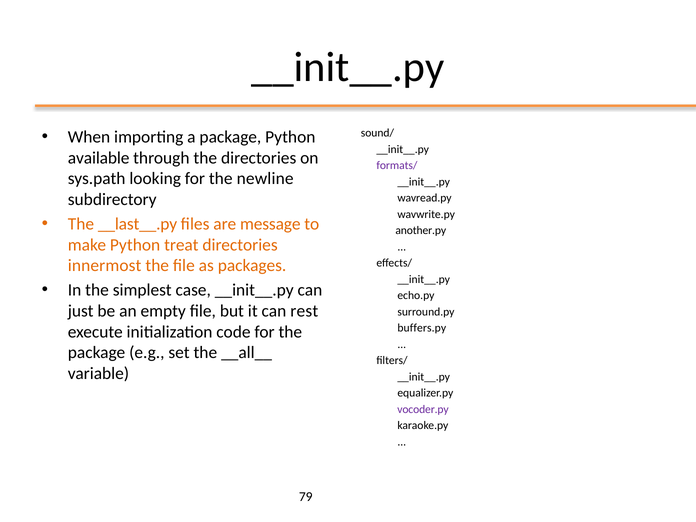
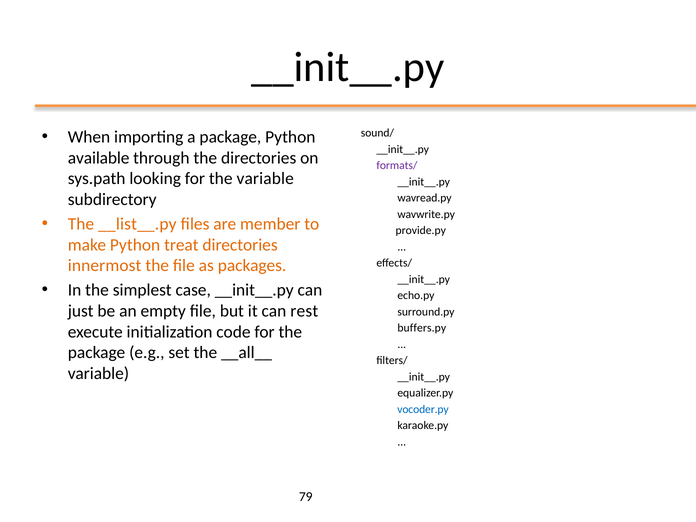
the newline: newline -> variable
__last__.py: __last__.py -> __list__.py
message: message -> member
another.py: another.py -> provide.py
vocoder.py colour: purple -> blue
